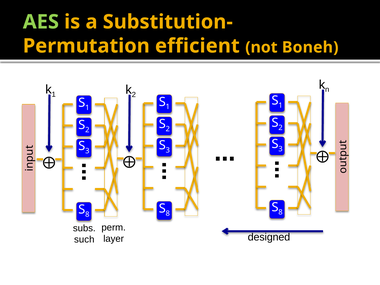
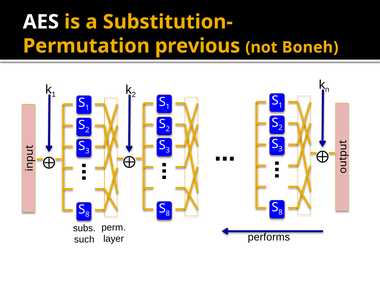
AES colour: light green -> white
efficient: efficient -> previous
designed: designed -> performs
